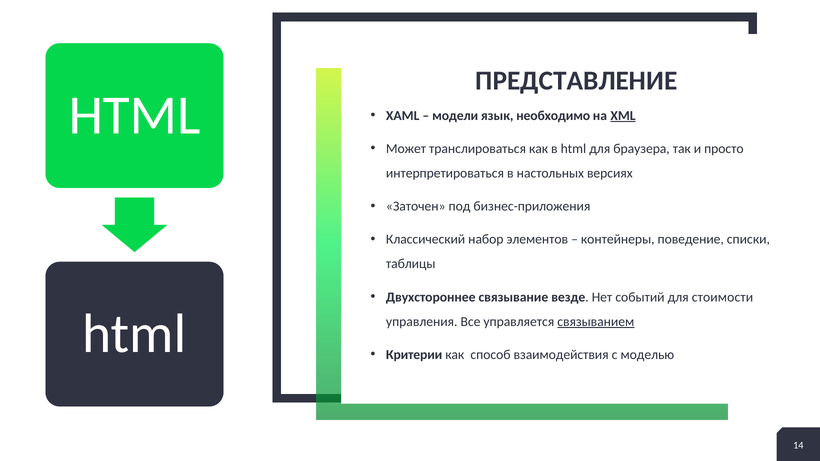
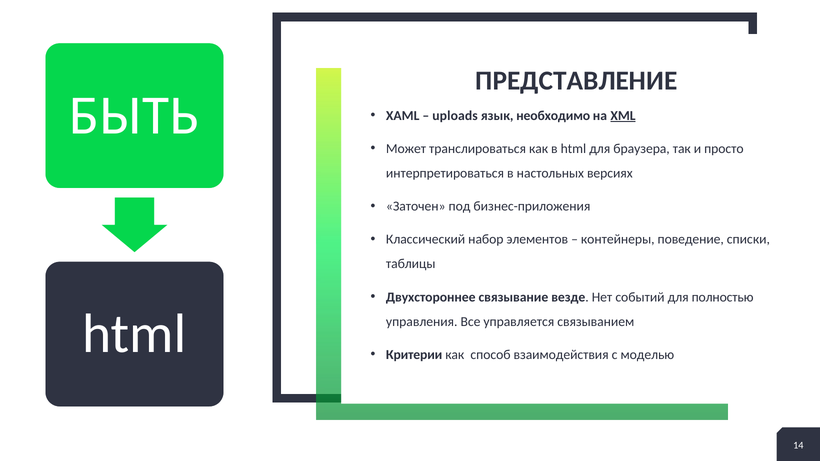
HTML at (134, 115): HTML -> БЫТЬ
модели: модели -> uploads
стоимости: стоимости -> полностью
связыванием underline: present -> none
